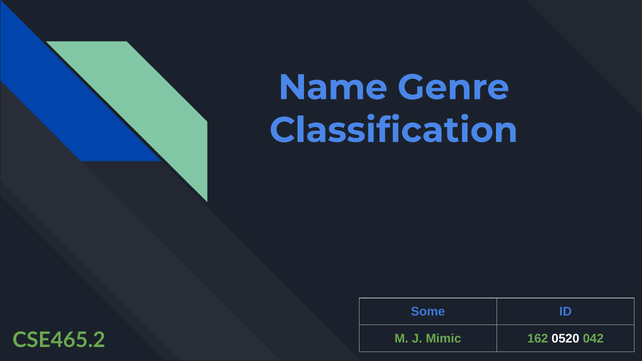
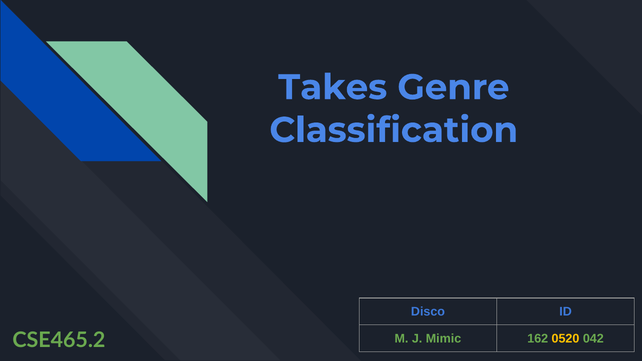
Name: Name -> Takes
Some: Some -> Disco
0520 colour: white -> yellow
